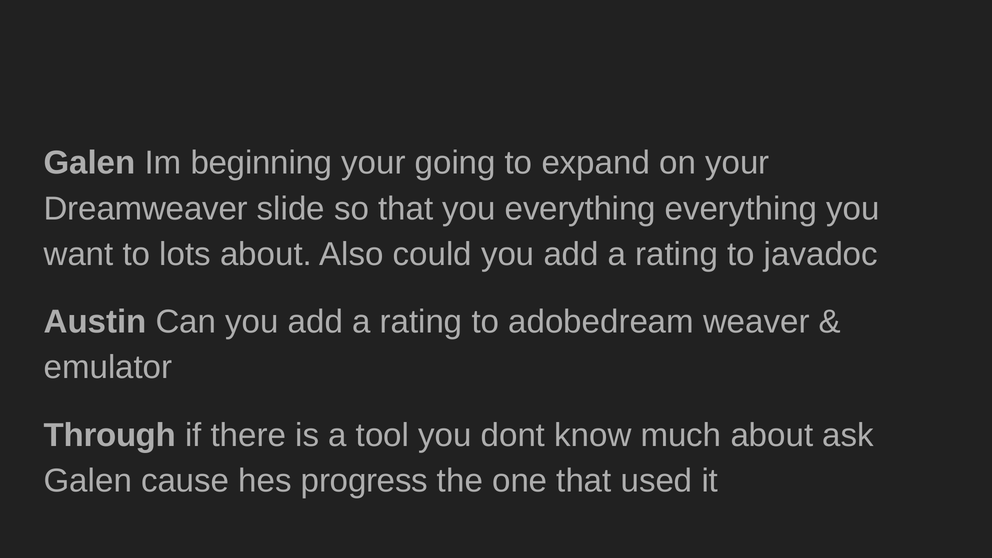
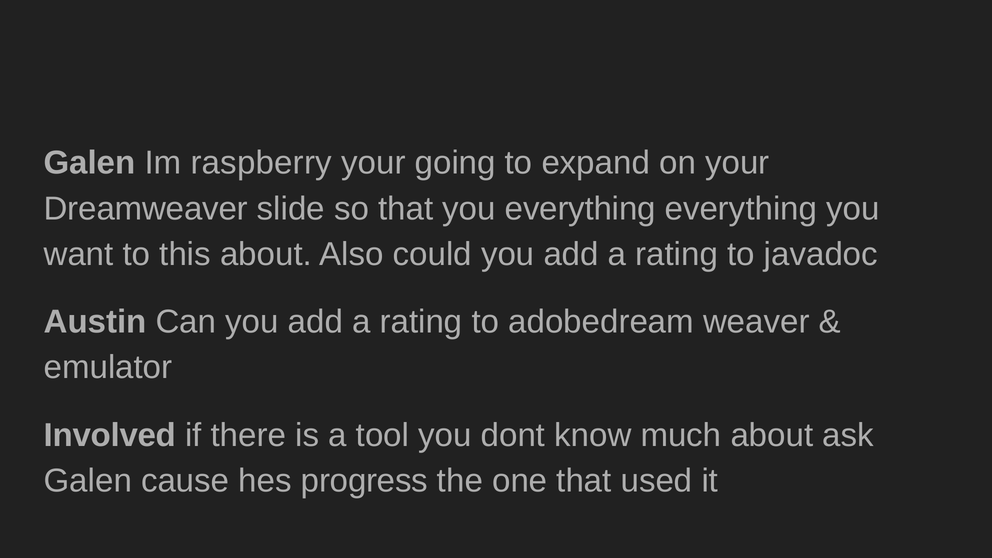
beginning: beginning -> raspberry
lots: lots -> this
Through: Through -> Involved
